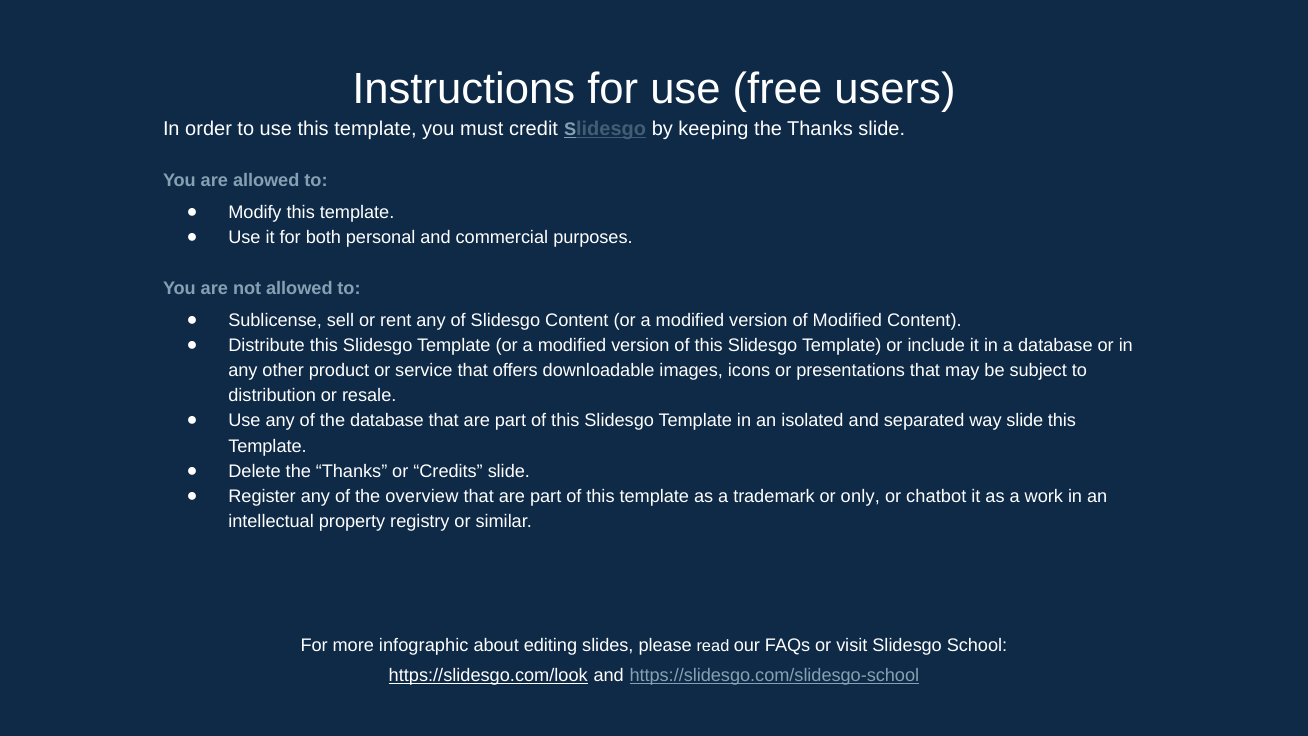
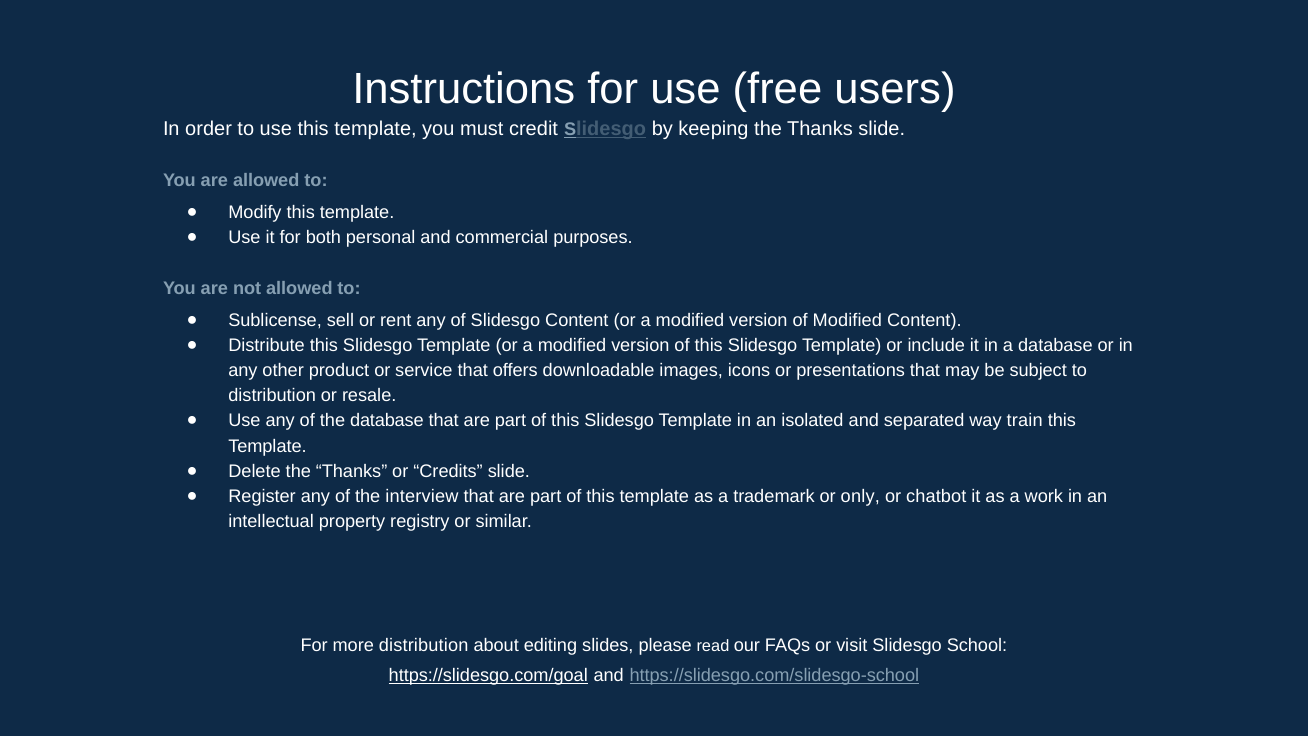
way slide: slide -> train
overview: overview -> interview
more infographic: infographic -> distribution
https://slidesgo.com/look: https://slidesgo.com/look -> https://slidesgo.com/goal
